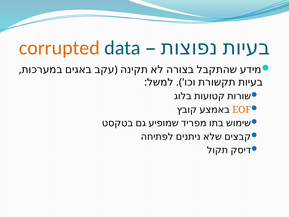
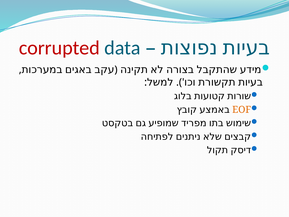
corrupted colour: orange -> red
